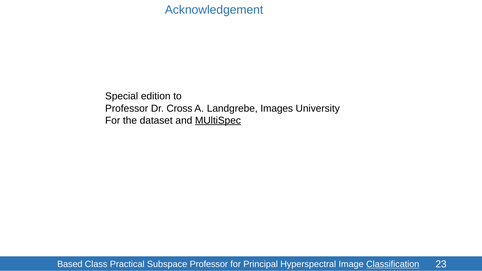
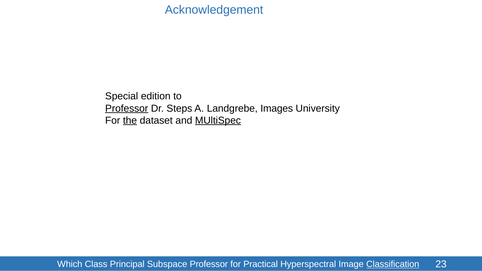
Professor at (127, 108) underline: none -> present
Cross: Cross -> Steps
the underline: none -> present
Based: Based -> Which
Practical: Practical -> Principal
Principal: Principal -> Practical
